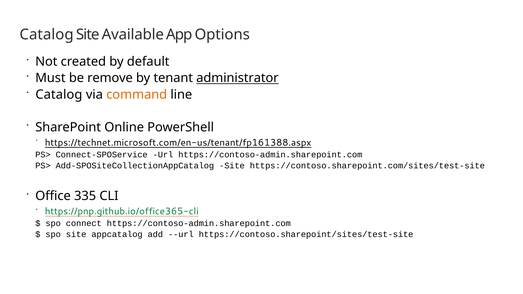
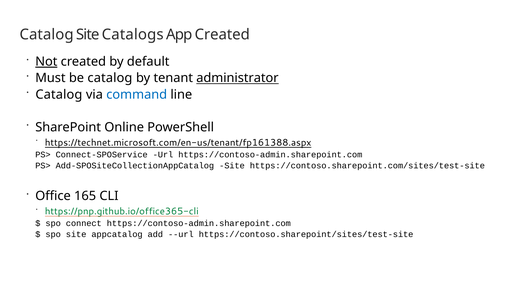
Available: Available -> Catalogs
App Options: Options -> Created
Not underline: none -> present
be remove: remove -> catalog
command colour: orange -> blue
335: 335 -> 165
